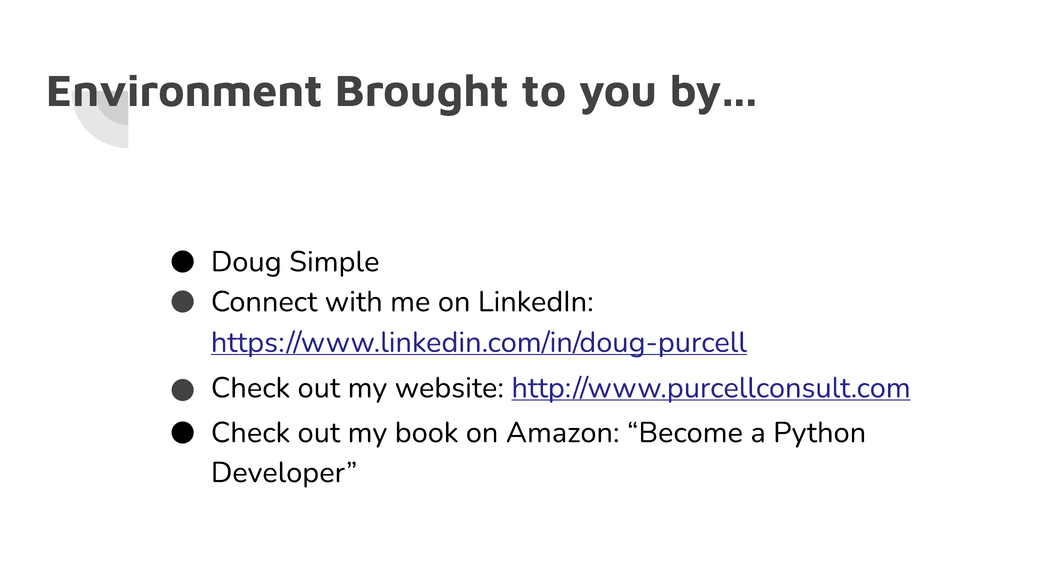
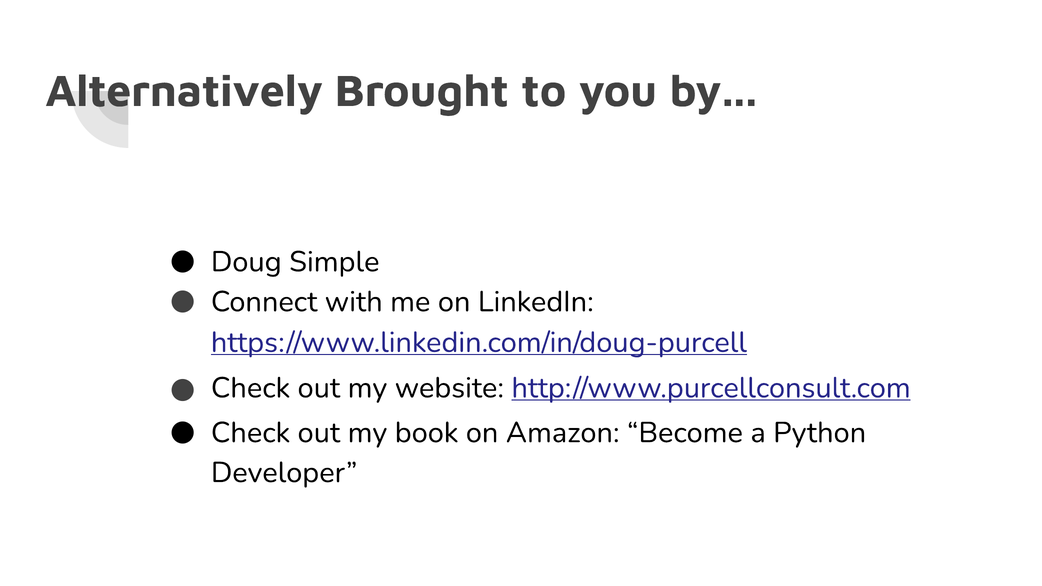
Environment: Environment -> Alternatively
